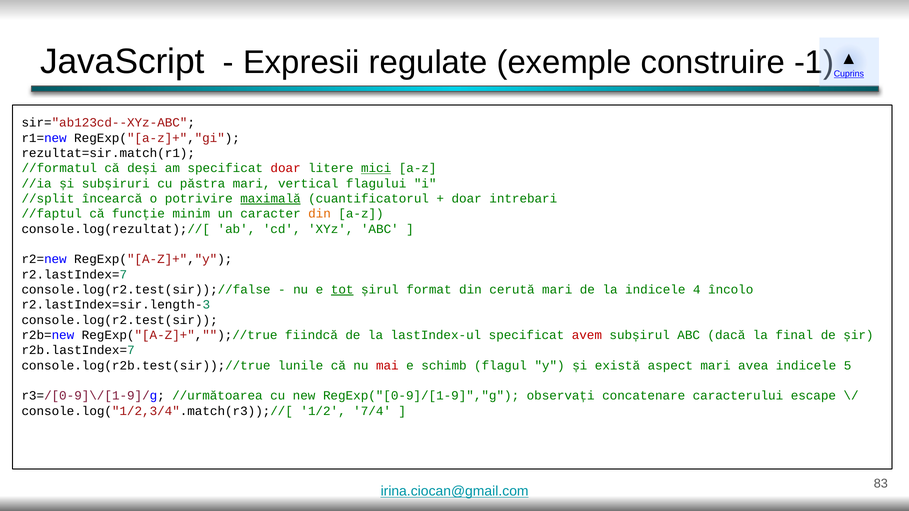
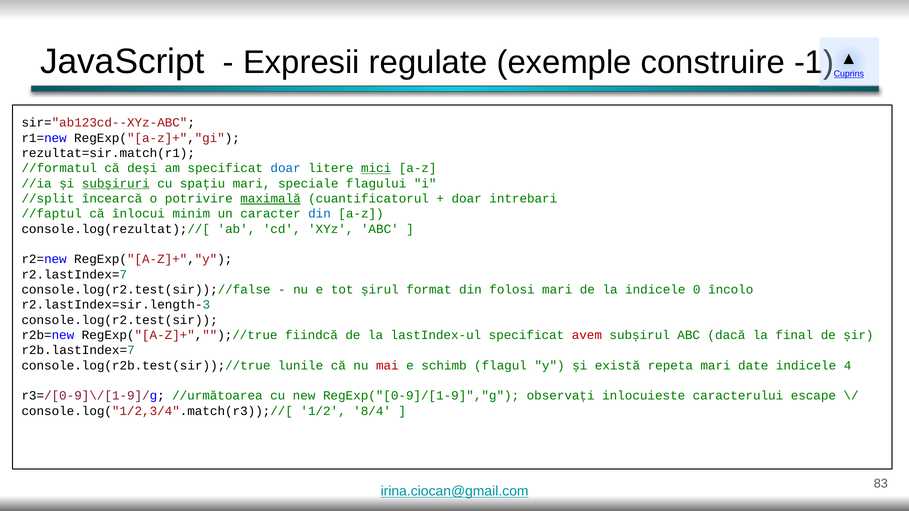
doar at (286, 168) colour: red -> blue
subșiruri underline: none -> present
păstra: păstra -> spațiu
vertical: vertical -> speciale
funcție: funcție -> înlocui
din at (320, 214) colour: orange -> blue
tot underline: present -> none
cerută: cerută -> folosi
4: 4 -> 0
aspect: aspect -> repeta
avea: avea -> date
5: 5 -> 4
concatenare: concatenare -> inlocuieste
7/4: 7/4 -> 8/4
